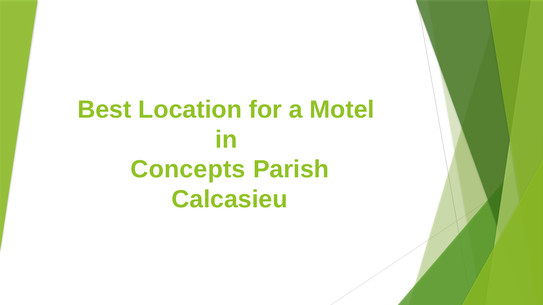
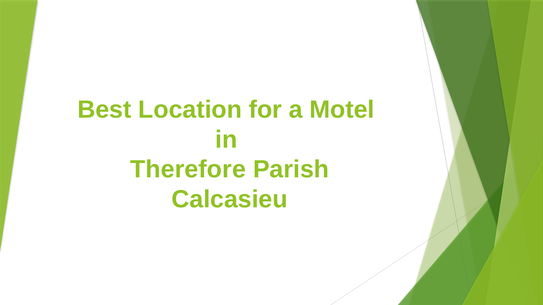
Concepts: Concepts -> Therefore
